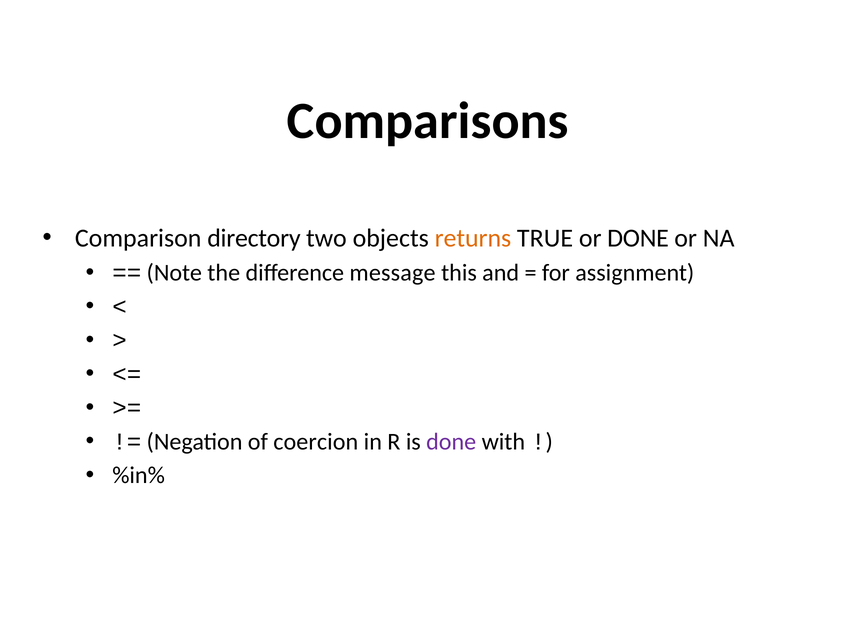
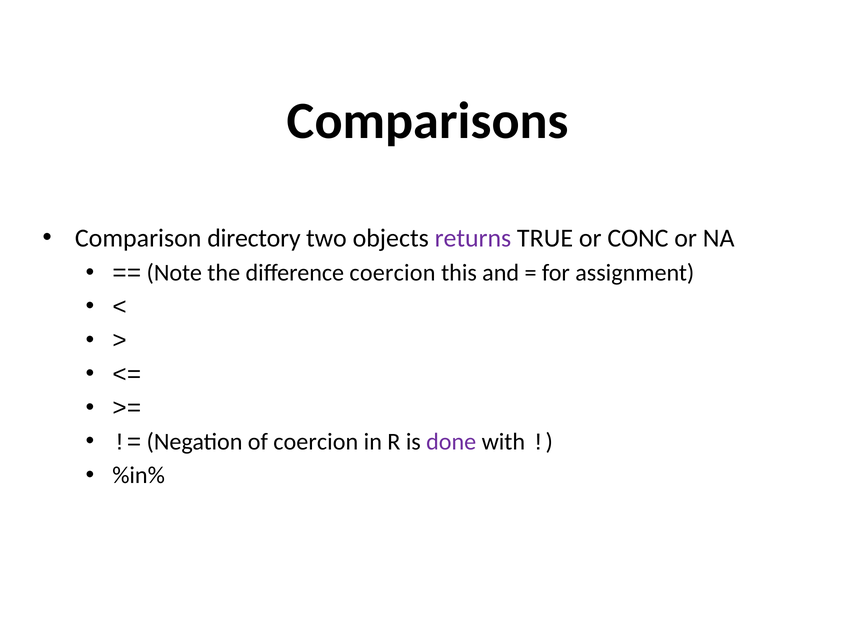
returns colour: orange -> purple
or DONE: DONE -> CONC
difference message: message -> coercion
